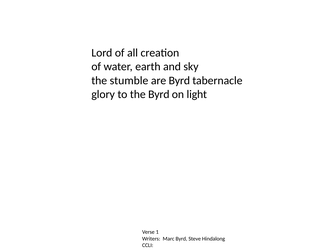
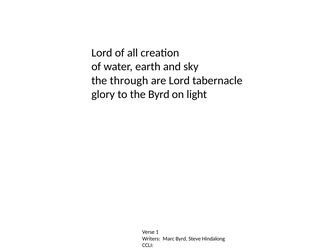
stumble: stumble -> through
are Byrd: Byrd -> Lord
